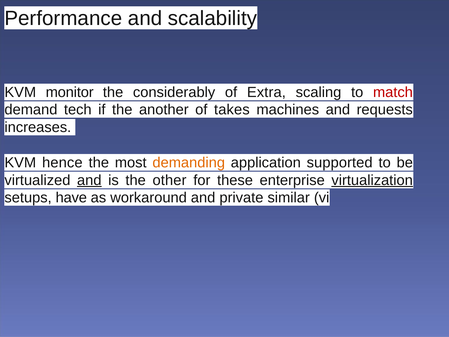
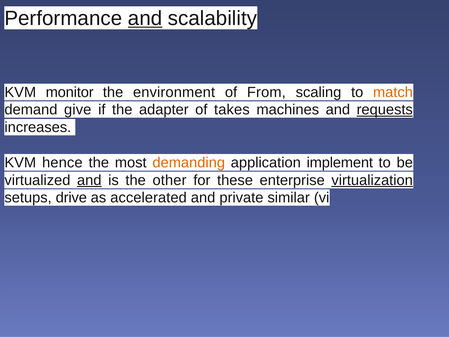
and at (145, 18) underline: none -> present
considerably: considerably -> environment
Extra: Extra -> From
match colour: red -> orange
tech: tech -> give
another: another -> adapter
requests underline: none -> present
supported: supported -> implement
have: have -> drive
workaround: workaround -> accelerated
